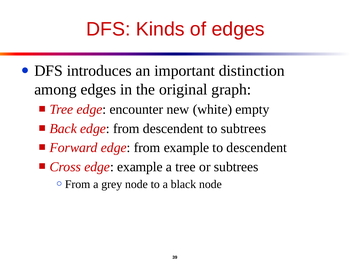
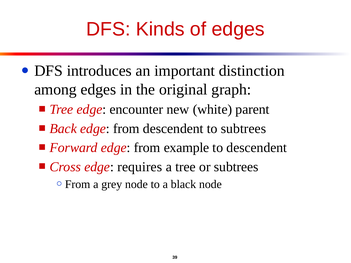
empty: empty -> parent
edge example: example -> requires
